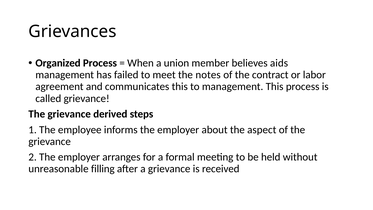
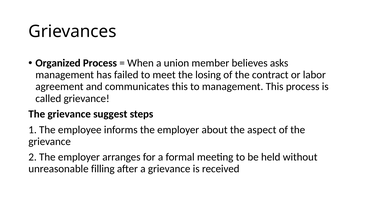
aids: aids -> asks
notes: notes -> losing
derived: derived -> suggest
